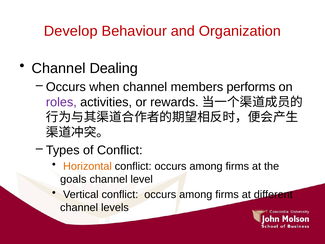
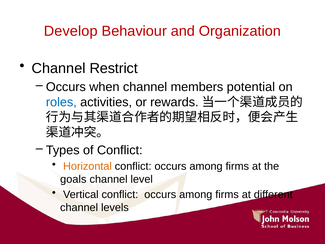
Dealing: Dealing -> Restrict
performs: performs -> potential
roles colour: purple -> blue
